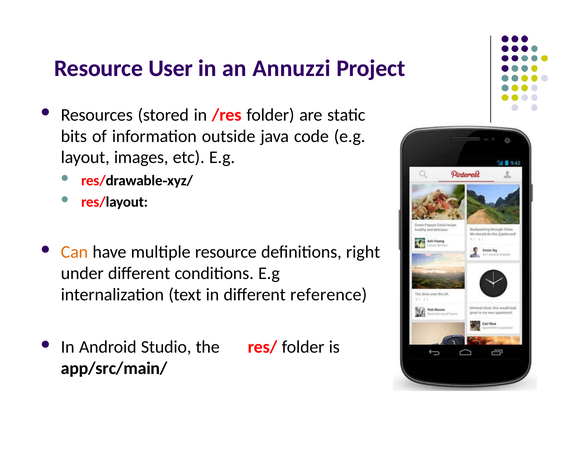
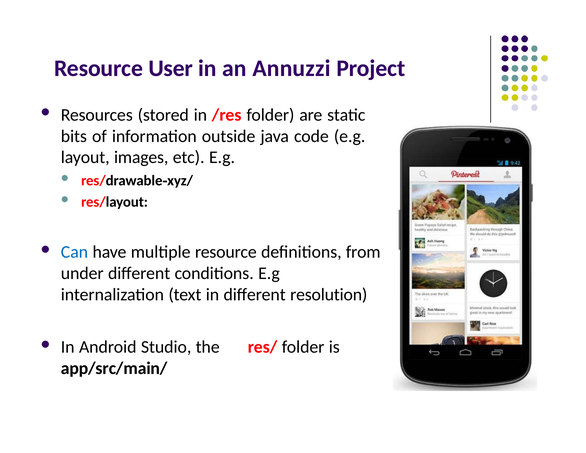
Can colour: orange -> blue
right: right -> from
reference: reference -> resolution
